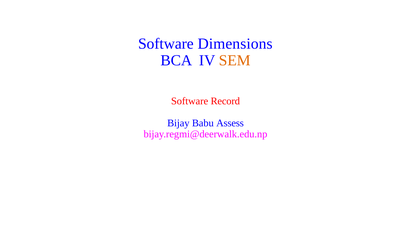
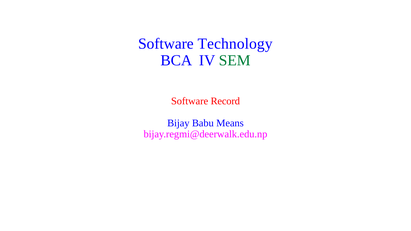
Dimensions: Dimensions -> Technology
SEM colour: orange -> green
Assess: Assess -> Means
